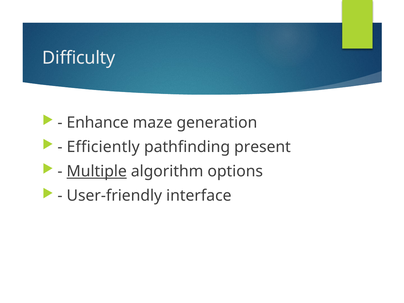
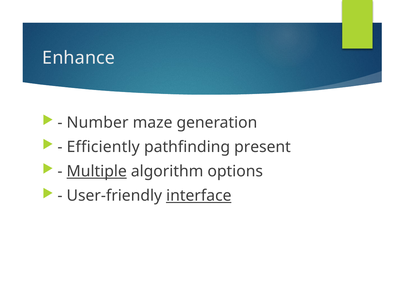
Difficulty: Difficulty -> Enhance
Enhance: Enhance -> Number
interface underline: none -> present
